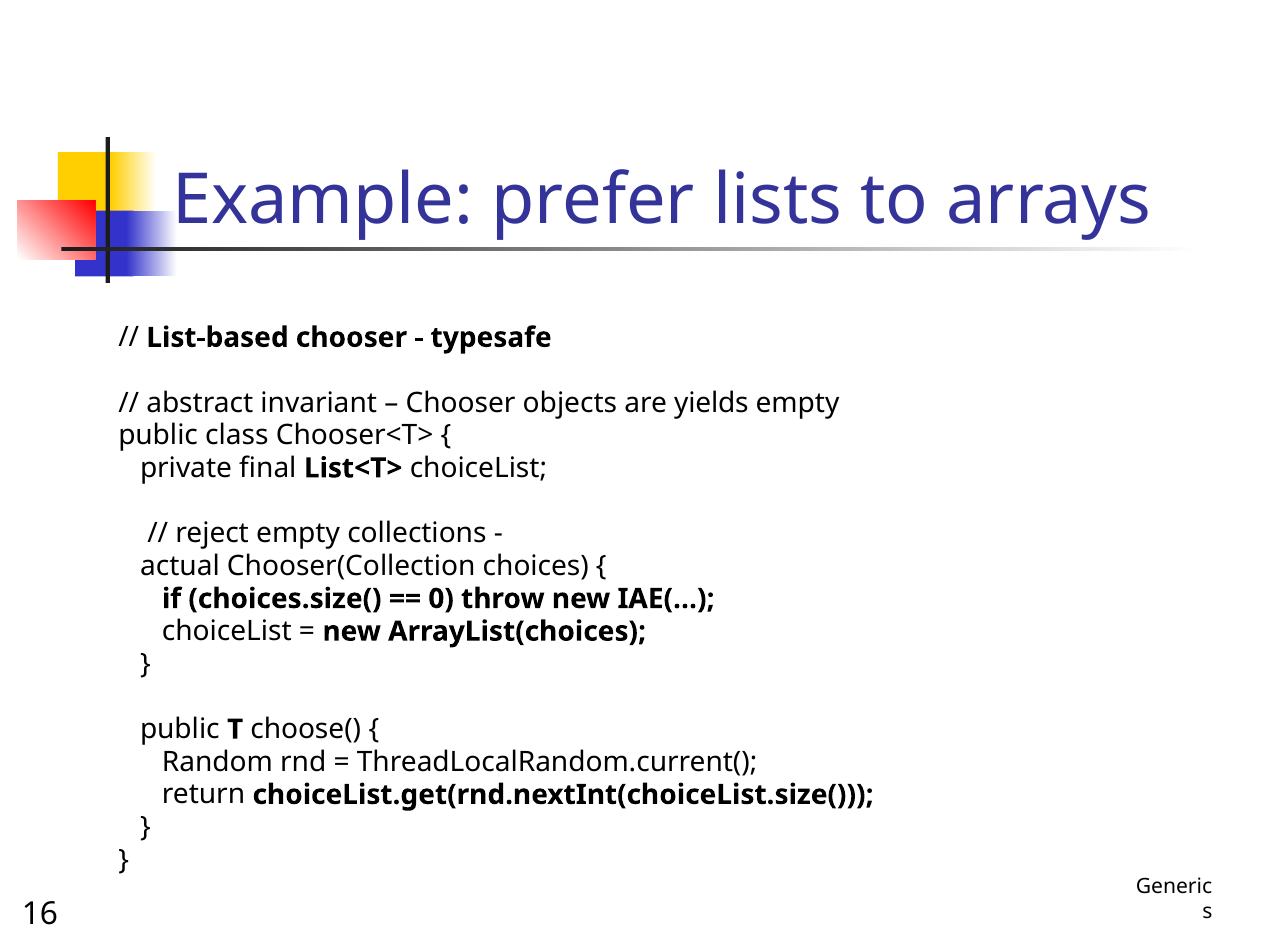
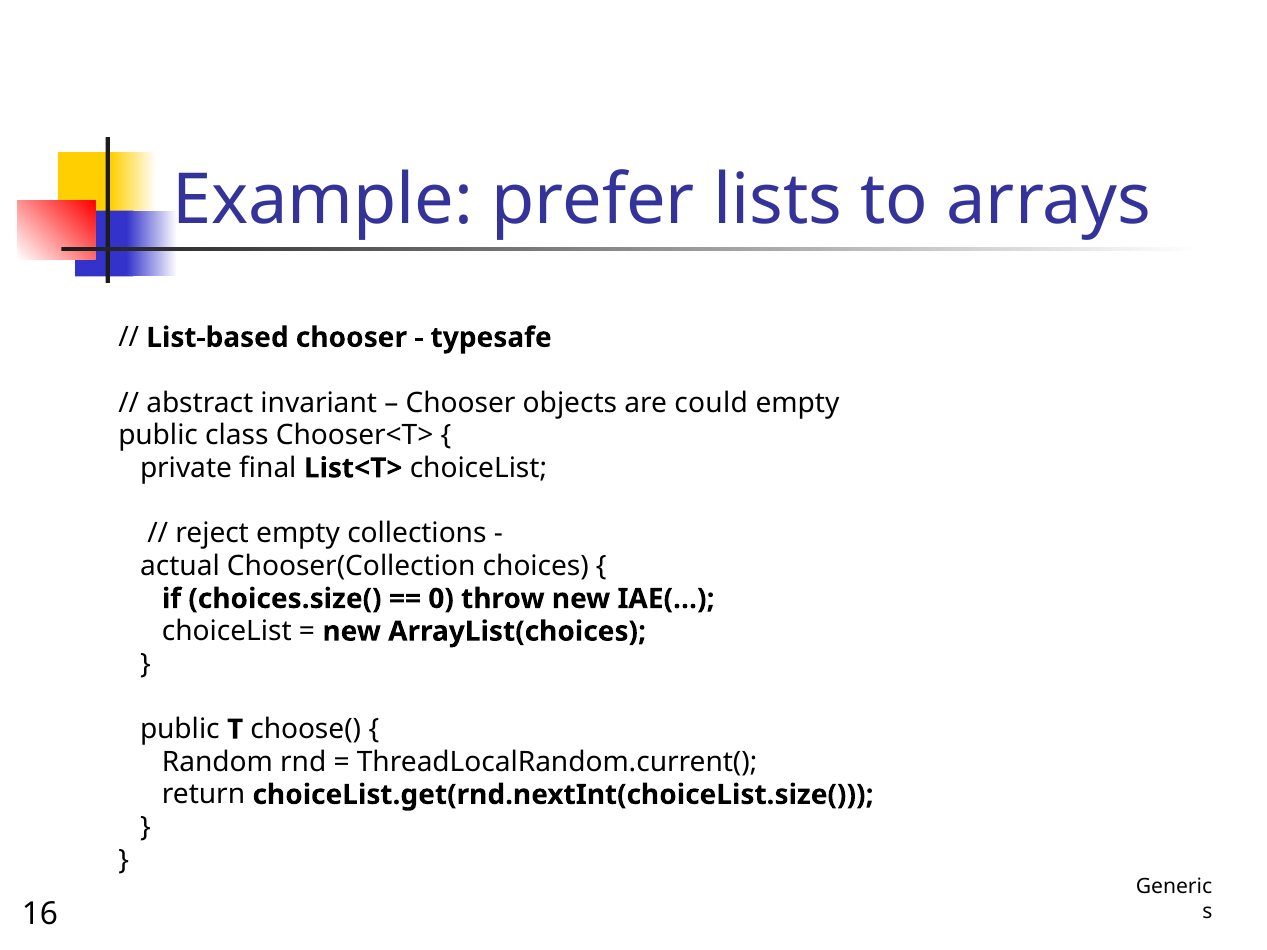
yields: yields -> could
